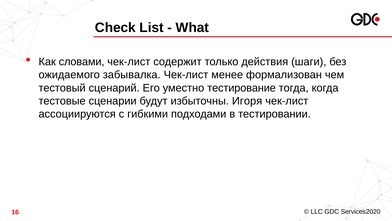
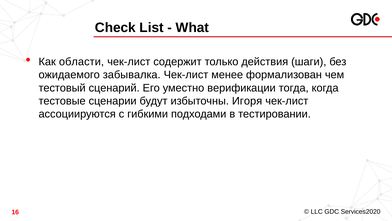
словами: словами -> области
тестирование: тестирование -> верификации
